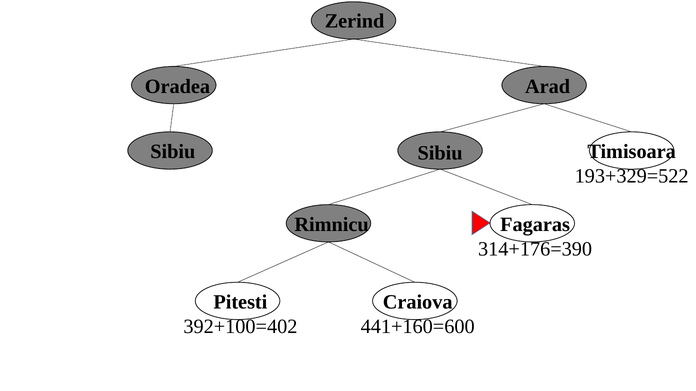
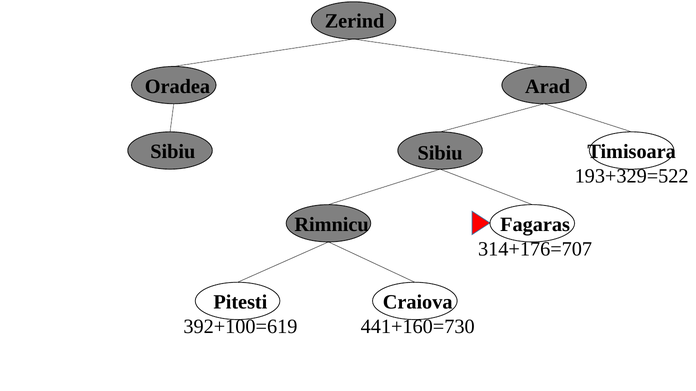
314+176=390: 314+176=390 -> 314+176=707
392+100=402: 392+100=402 -> 392+100=619
441+160=600: 441+160=600 -> 441+160=730
